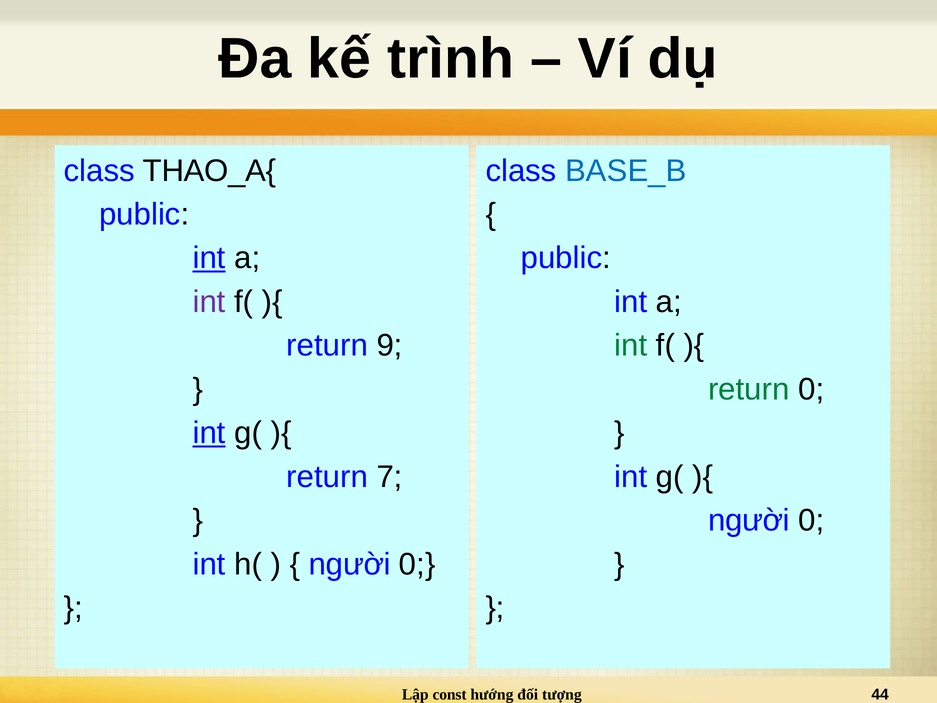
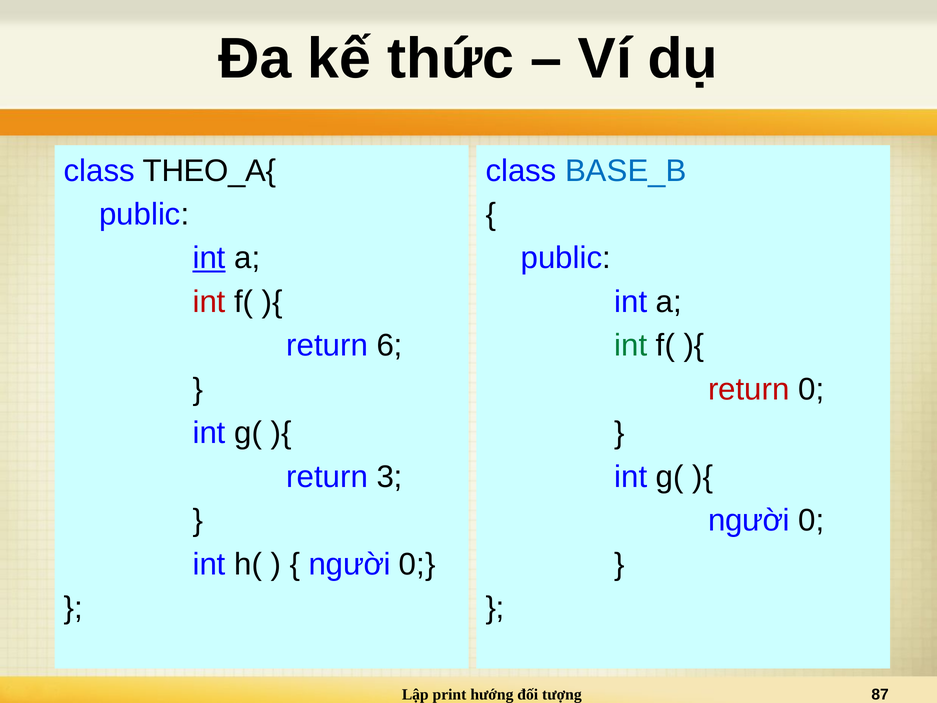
trình: trình -> thức
THAO_A{: THAO_A{ -> THEO_A{
int at (209, 302) colour: purple -> red
9: 9 -> 6
return at (749, 389) colour: green -> red
int at (209, 433) underline: present -> none
7: 7 -> 3
const: const -> print
44: 44 -> 87
